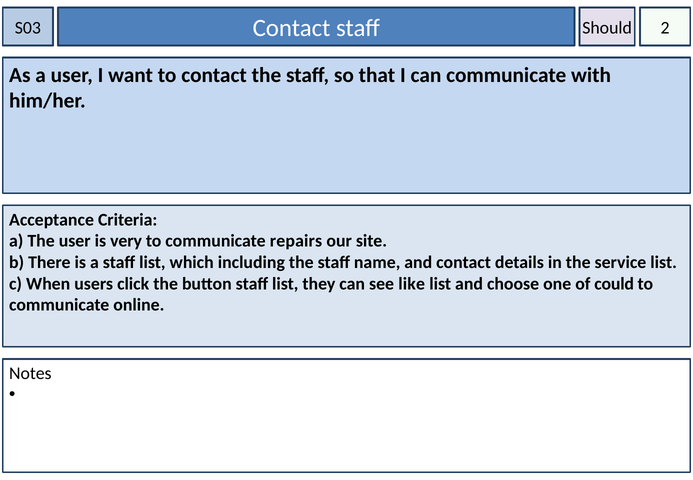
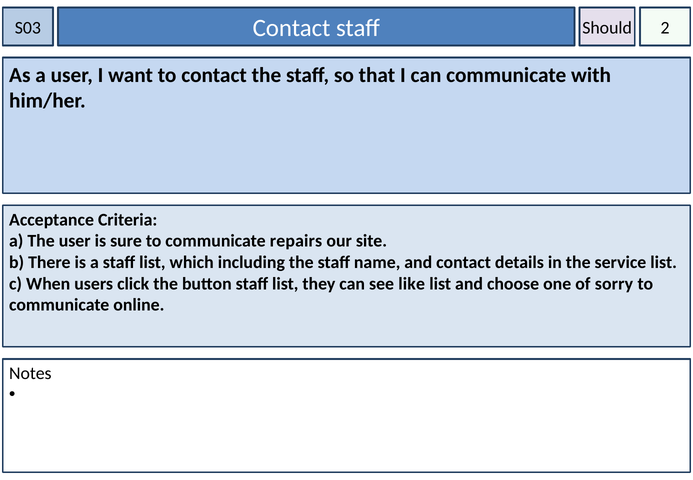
very: very -> sure
could: could -> sorry
